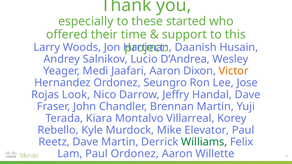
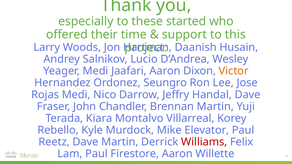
Rojas Look: Look -> Medi
Williams colour: green -> red
Paul Ordonez: Ordonez -> Firestore
